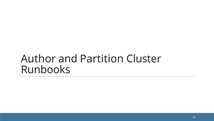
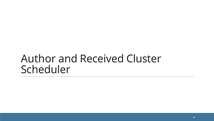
Partition: Partition -> Received
Runbooks: Runbooks -> Scheduler
